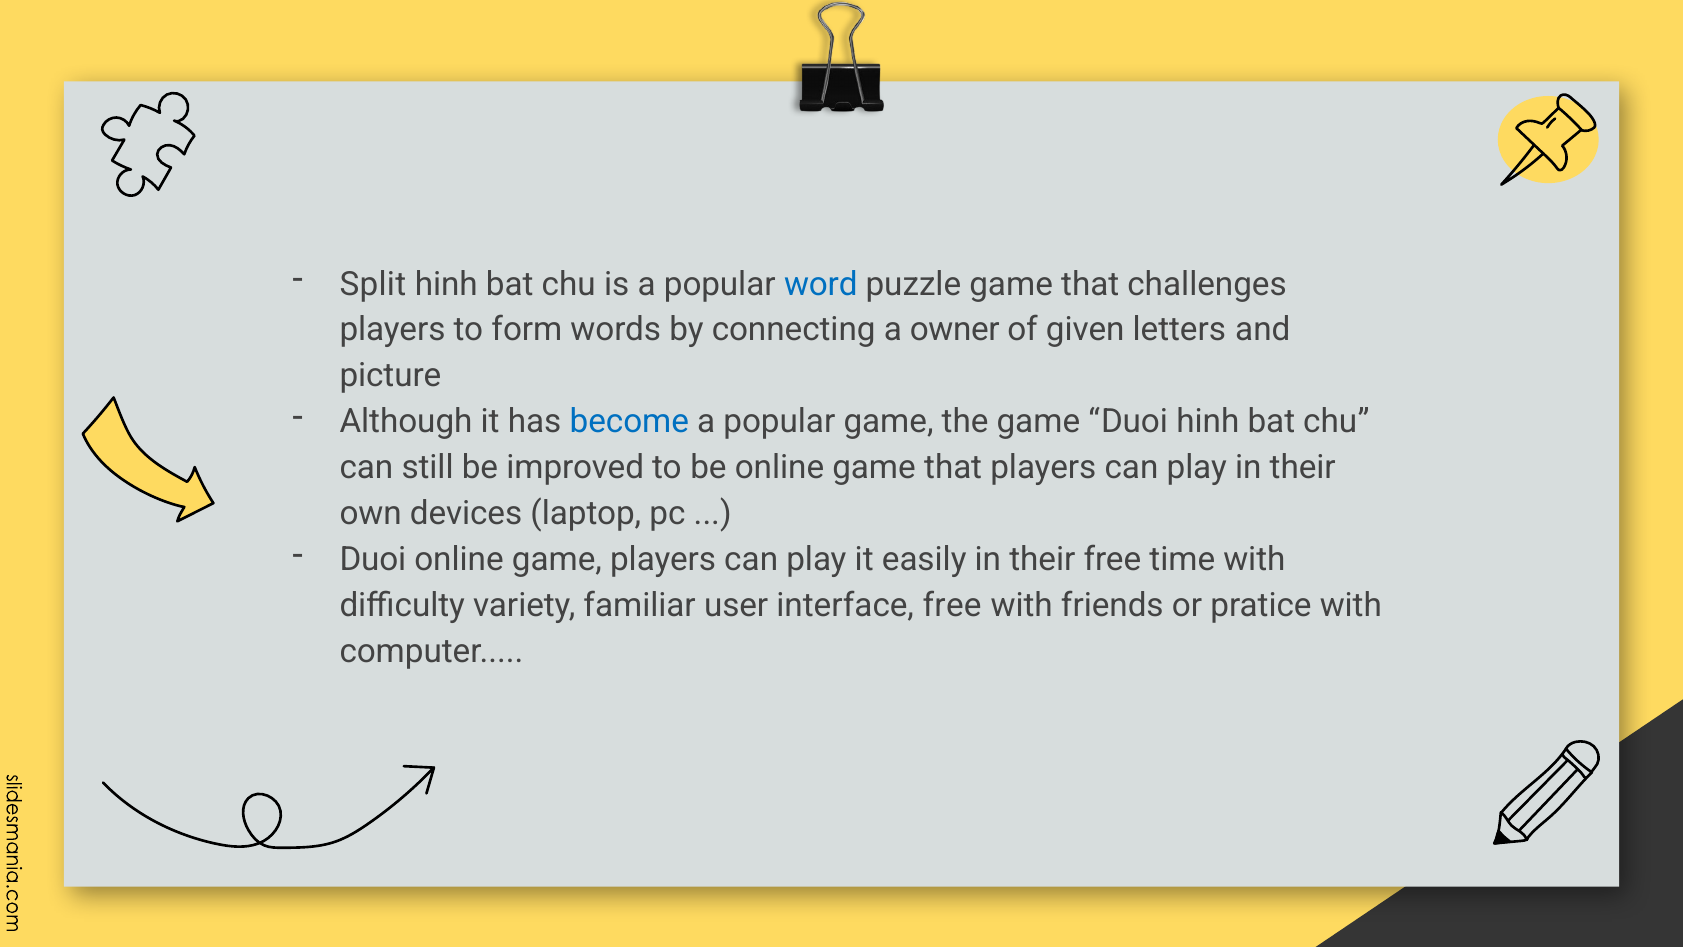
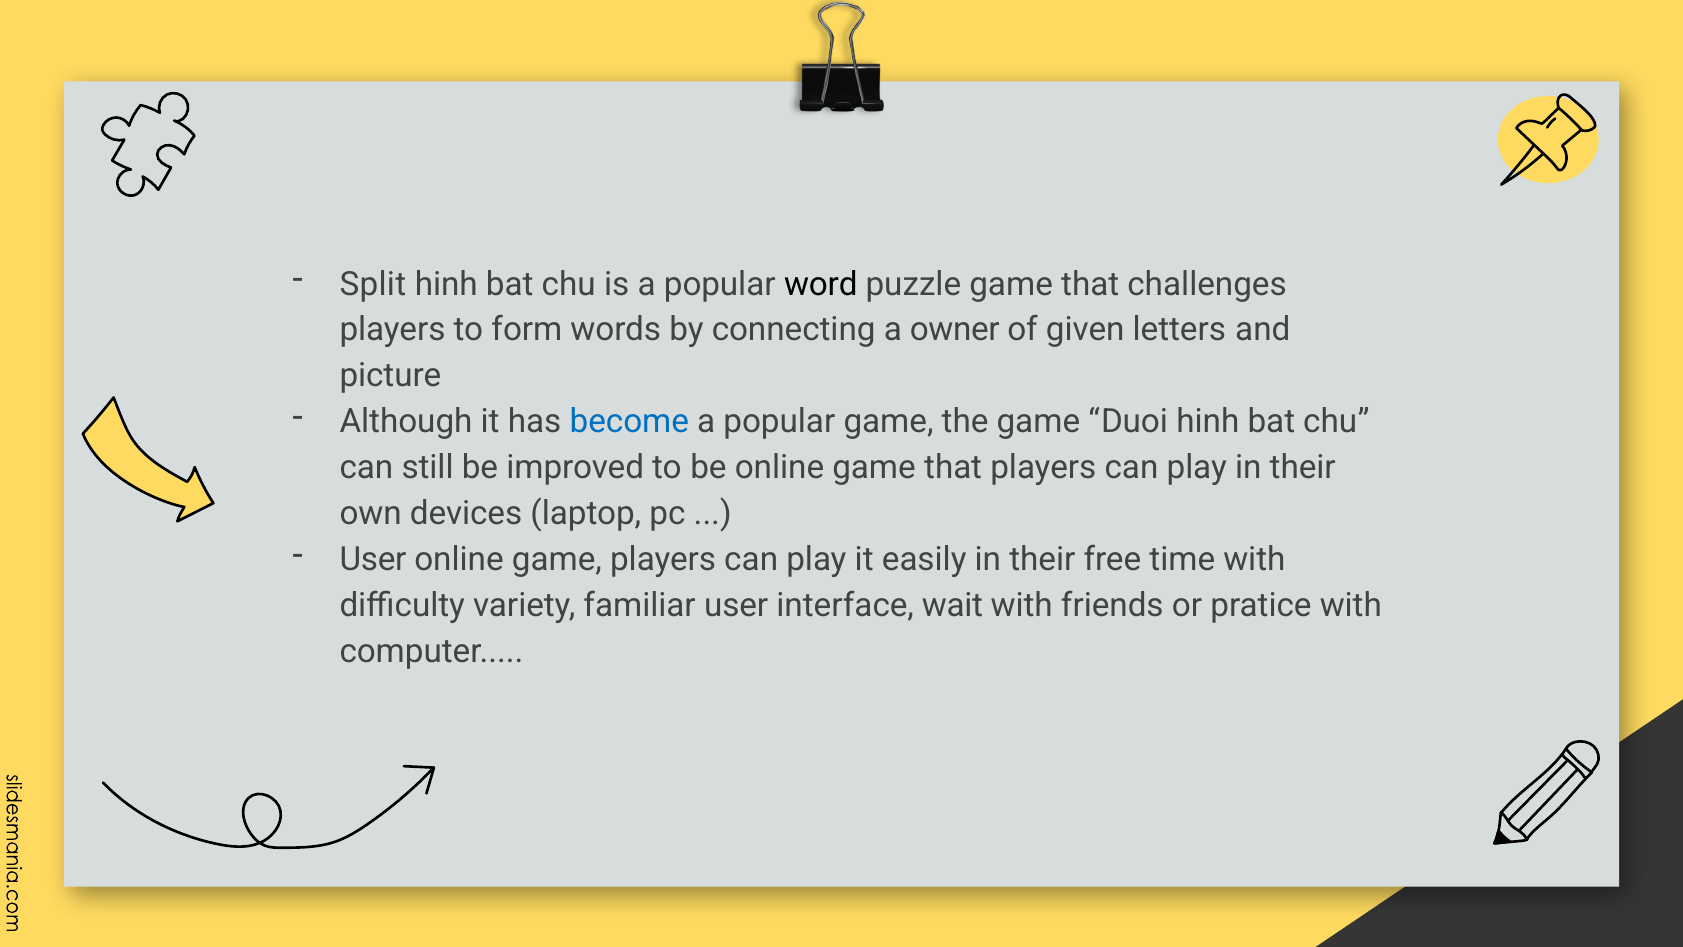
word colour: blue -> black
Duoi at (373, 559): Duoi -> User
interface free: free -> wait
